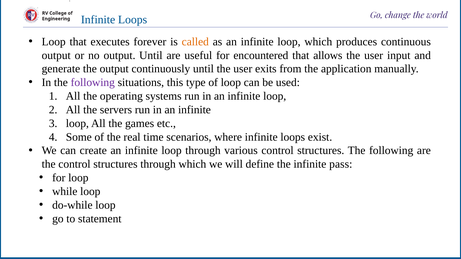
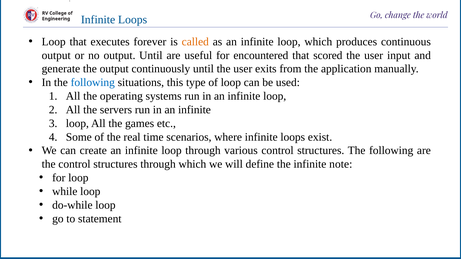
allows: allows -> scored
following at (93, 83) colour: purple -> blue
pass: pass -> note
